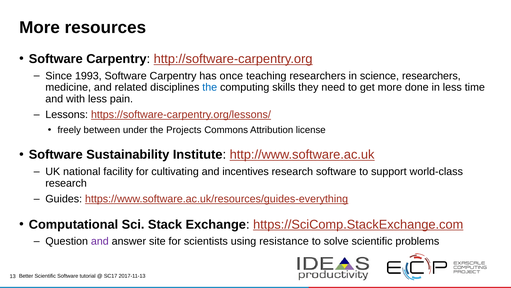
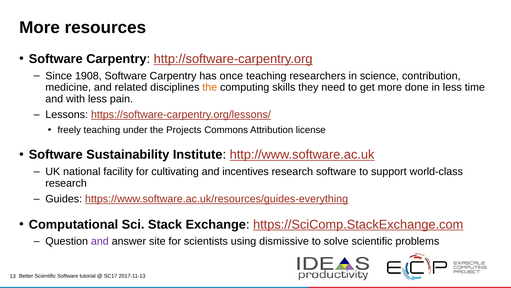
1993: 1993 -> 1908
science researchers: researchers -> contribution
the at (210, 87) colour: blue -> orange
freely between: between -> teaching
resistance: resistance -> dismissive
